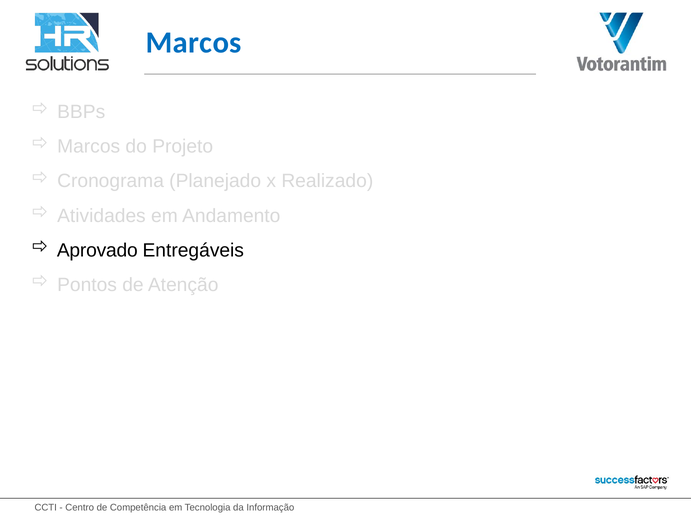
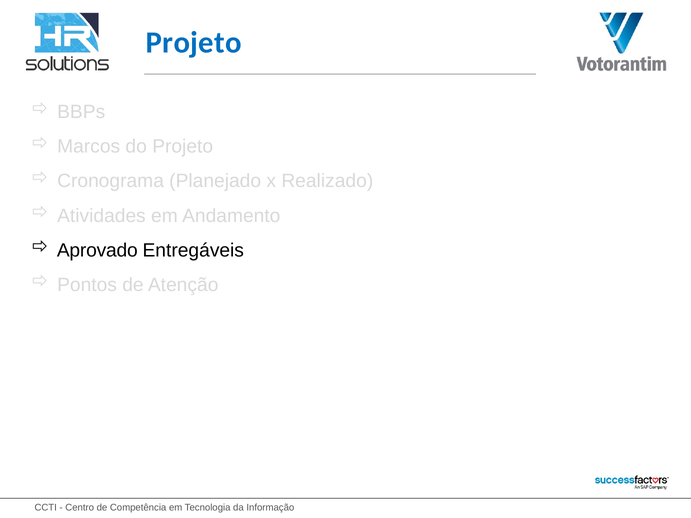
Marcos at (194, 43): Marcos -> Projeto
